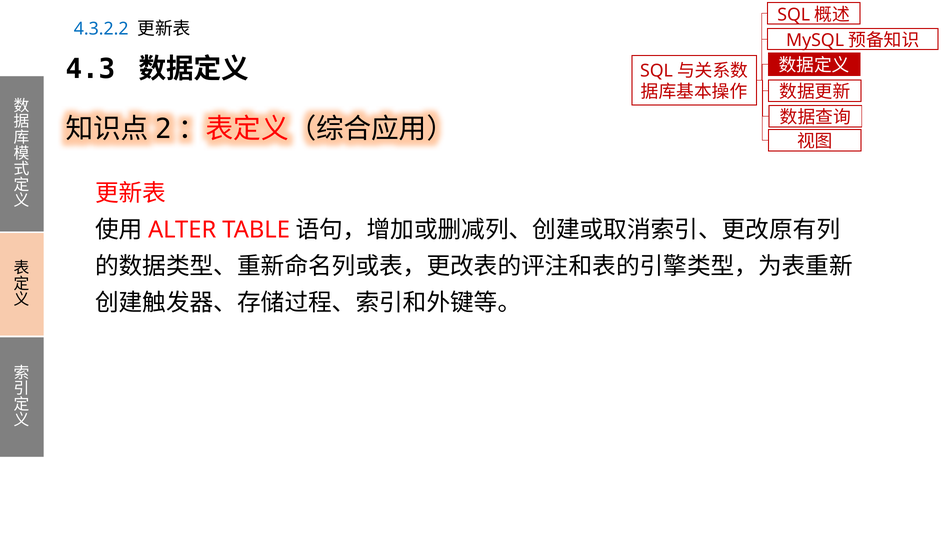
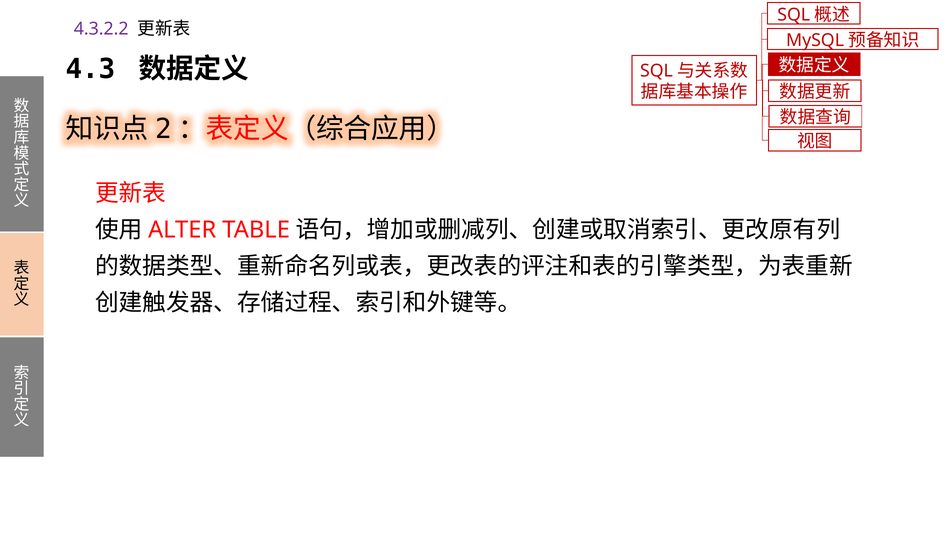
4.3.2.2 colour: blue -> purple
